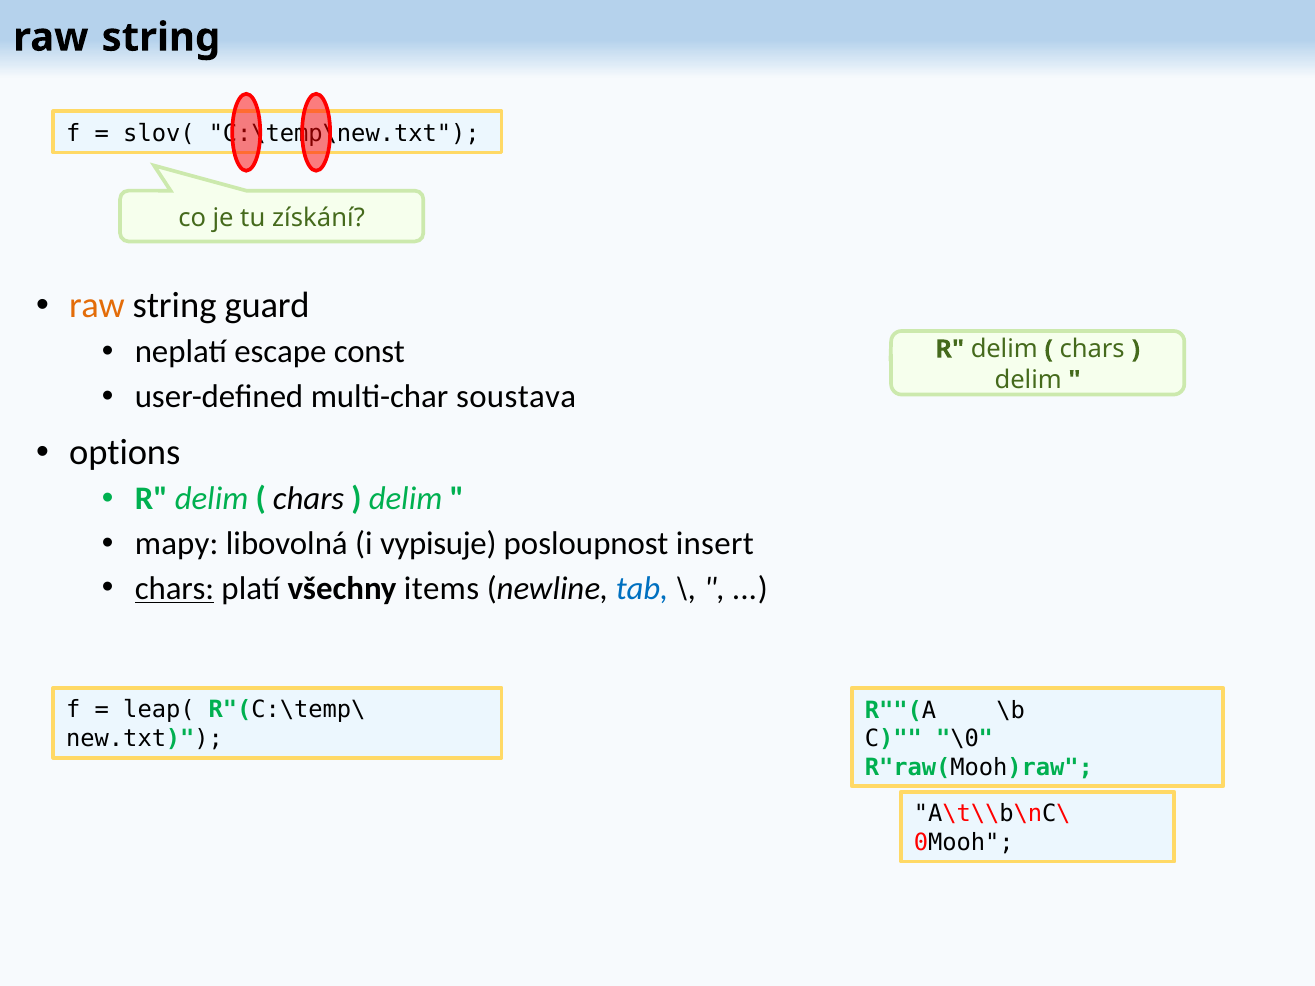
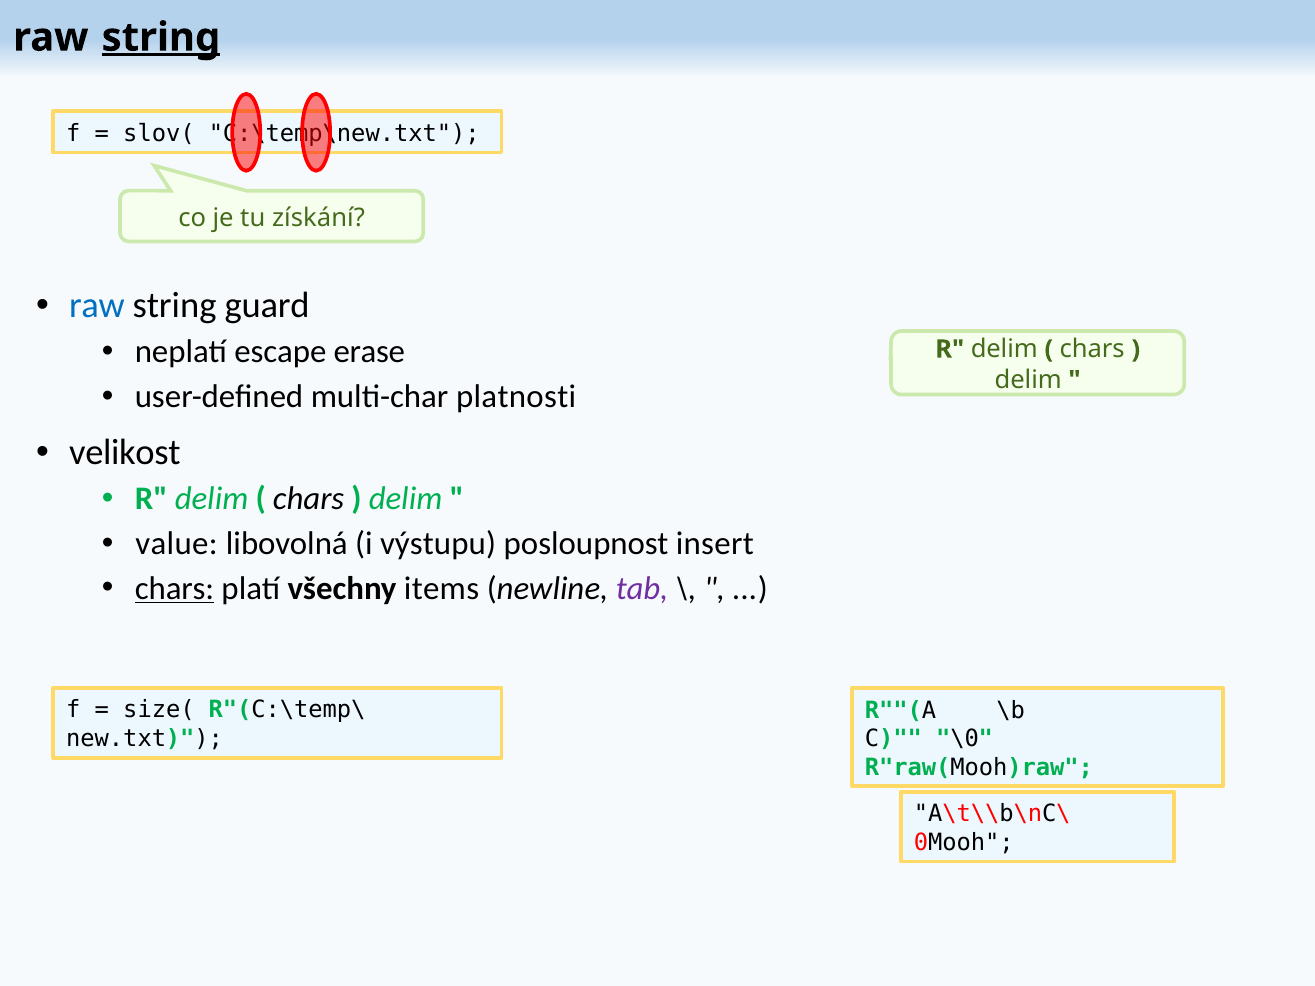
string at (161, 37) underline: none -> present
raw at (97, 306) colour: orange -> blue
const: const -> erase
soustava: soustava -> platnosti
options: options -> velikost
mapy: mapy -> value
vypisuje: vypisuje -> výstupu
tab colour: blue -> purple
leap(: leap( -> size(
